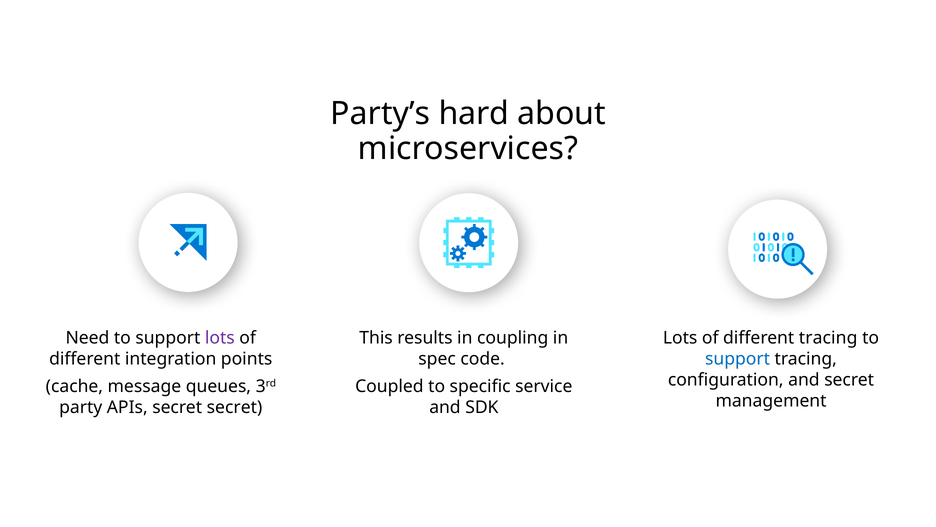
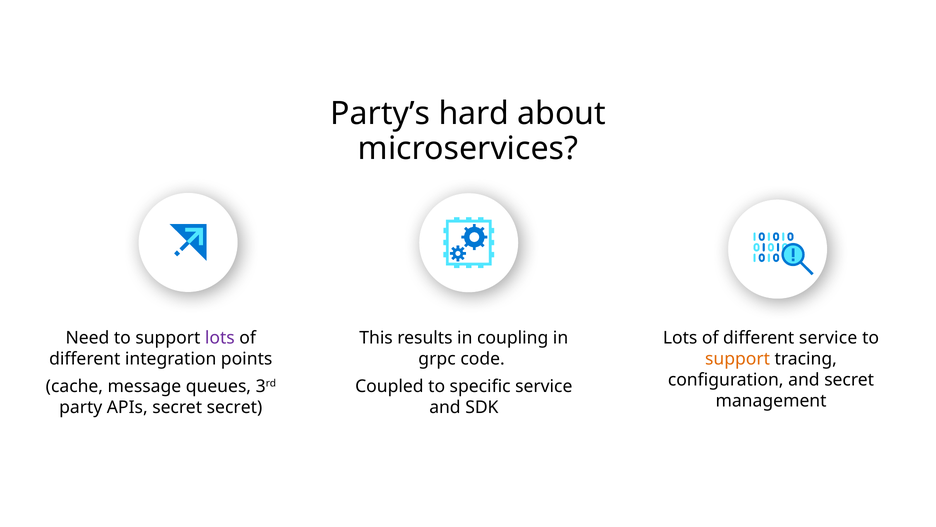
different tracing: tracing -> service
spec: spec -> grpc
support at (738, 359) colour: blue -> orange
